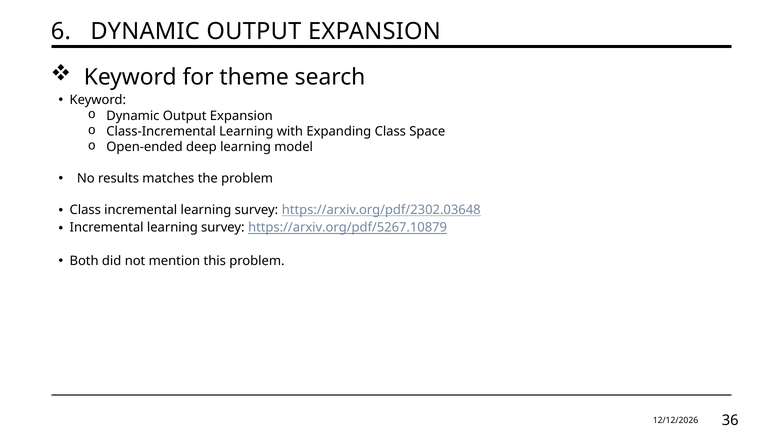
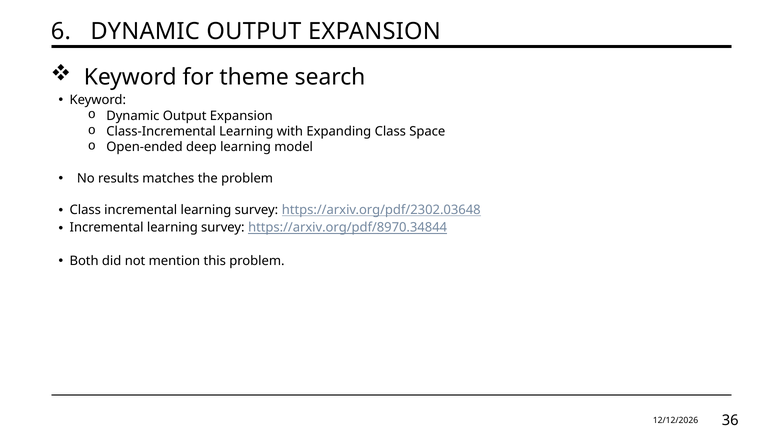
https://arxiv.org/pdf/5267.10879: https://arxiv.org/pdf/5267.10879 -> https://arxiv.org/pdf/8970.34844
